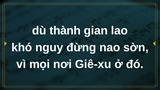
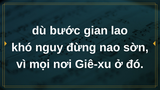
thành: thành -> bước
